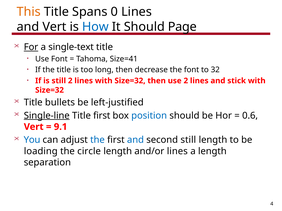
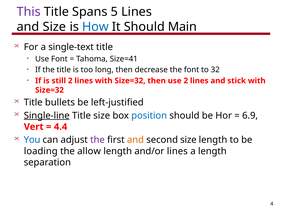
This colour: orange -> purple
0: 0 -> 5
and Vert: Vert -> Size
Page: Page -> Main
For underline: present -> none
Title first: first -> size
0.6: 0.6 -> 6.9
9.1: 9.1 -> 4.4
the at (97, 140) colour: blue -> purple
and at (135, 140) colour: blue -> orange
second still: still -> size
circle: circle -> allow
